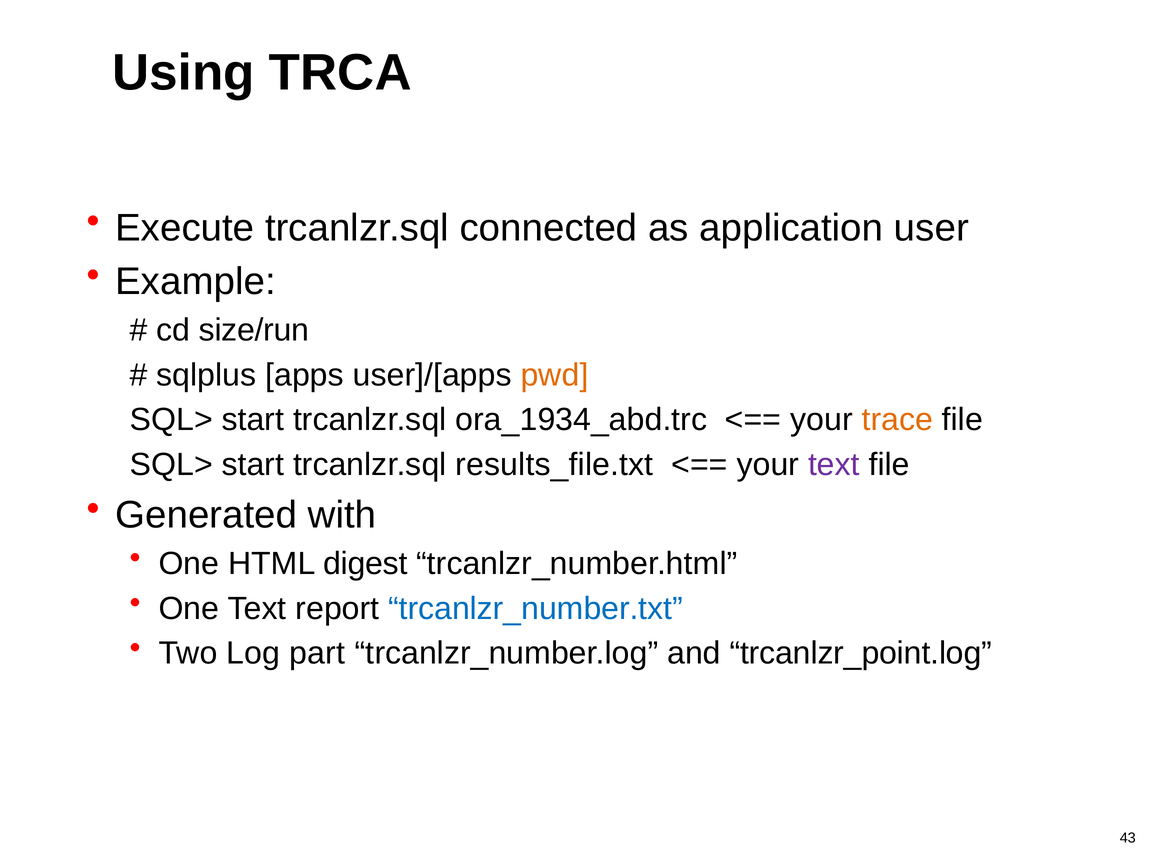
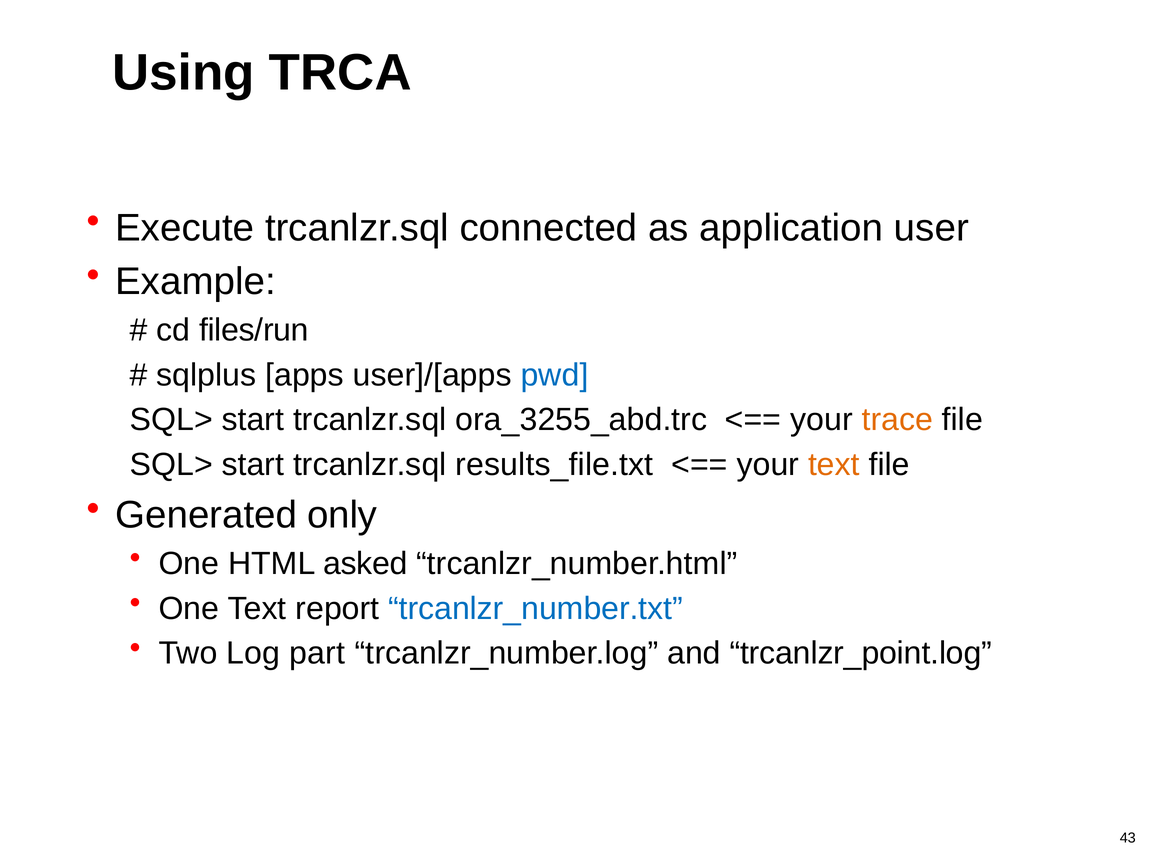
size/run: size/run -> files/run
pwd colour: orange -> blue
ora_1934_abd.trc: ora_1934_abd.trc -> ora_3255_abd.trc
text at (834, 465) colour: purple -> orange
with: with -> only
digest: digest -> asked
